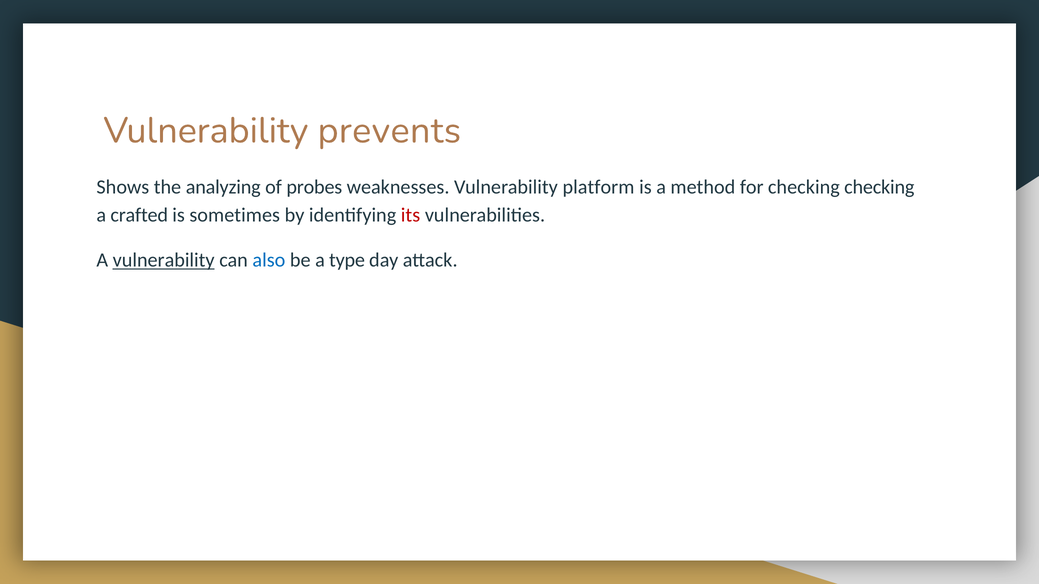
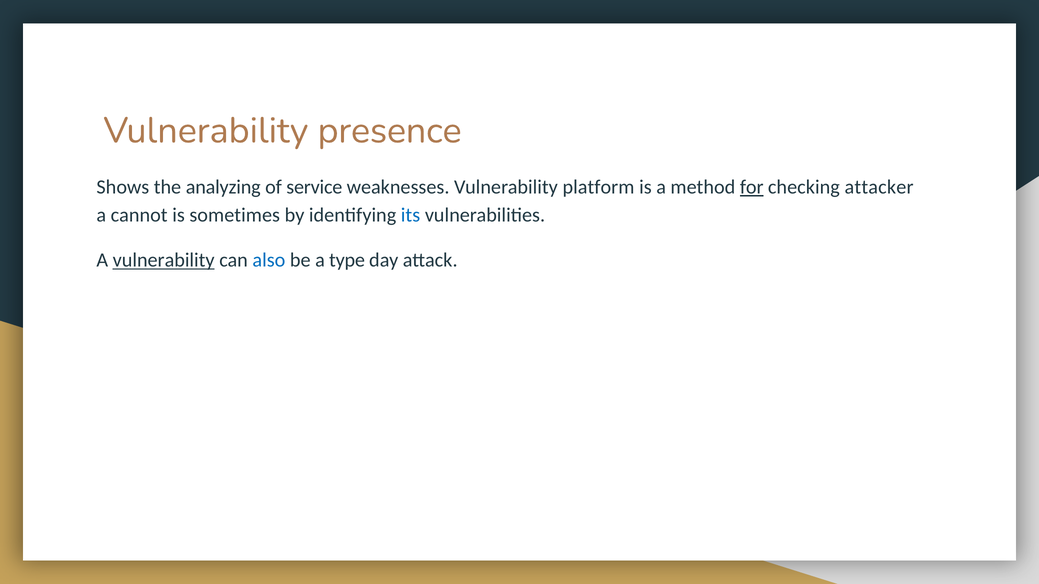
prevents: prevents -> presence
probes: probes -> service
for underline: none -> present
checking checking: checking -> attacker
crafted: crafted -> cannot
its colour: red -> blue
